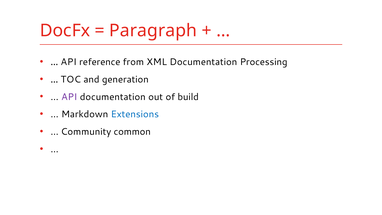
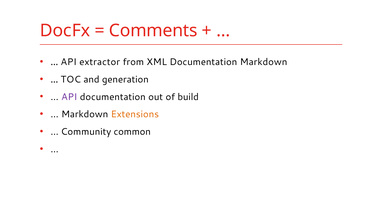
Paragraph: Paragraph -> Comments
reference: reference -> extractor
Documentation Processing: Processing -> Markdown
Extensions colour: blue -> orange
